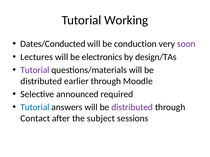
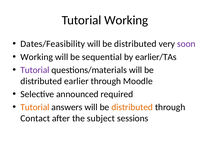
Dates/Conducted: Dates/Conducted -> Dates/Feasibility
conduction at (135, 44): conduction -> distributed
Lectures at (37, 57): Lectures -> Working
electronics: electronics -> sequential
design/TAs: design/TAs -> earlier/TAs
Tutorial at (35, 108) colour: blue -> orange
distributed at (132, 108) colour: purple -> orange
